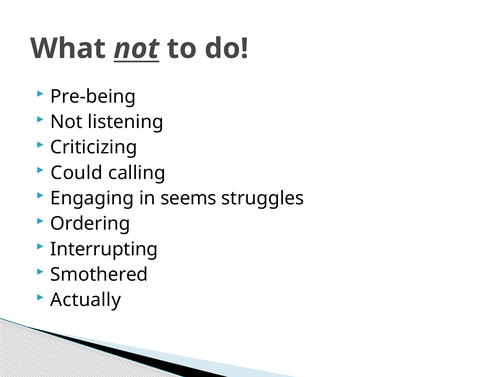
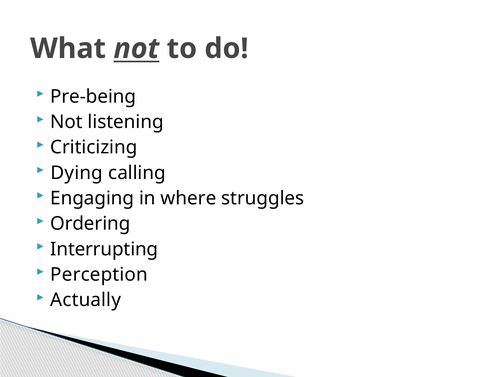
Could: Could -> Dying
seems: seems -> where
Smothered: Smothered -> Perception
